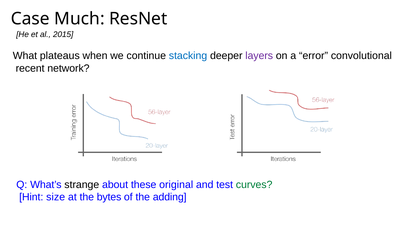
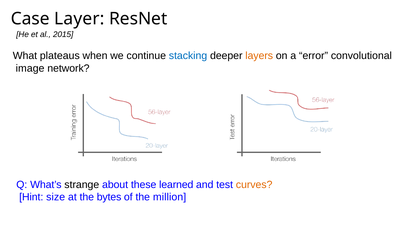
Much: Much -> Layer
layers colour: purple -> orange
recent: recent -> image
original: original -> learned
curves colour: green -> orange
adding: adding -> million
